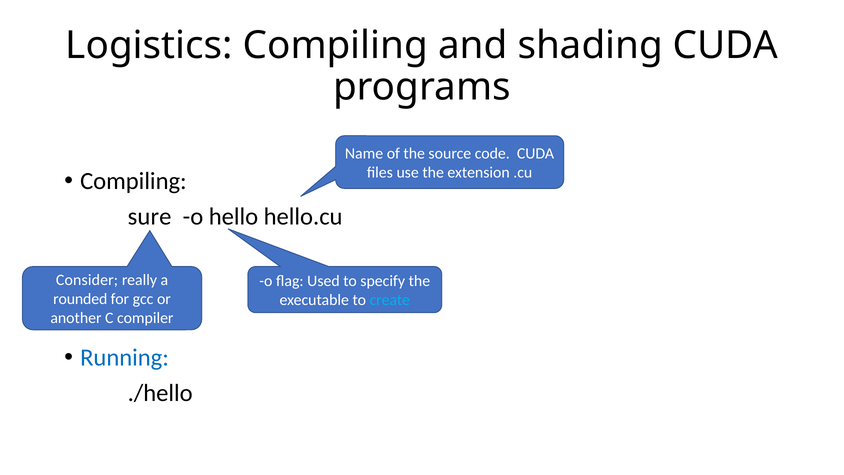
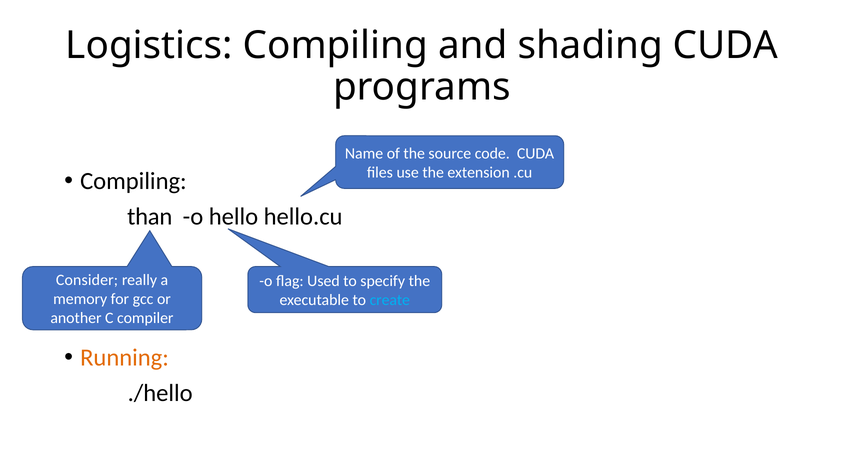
sure: sure -> than
rounded: rounded -> memory
Running colour: blue -> orange
